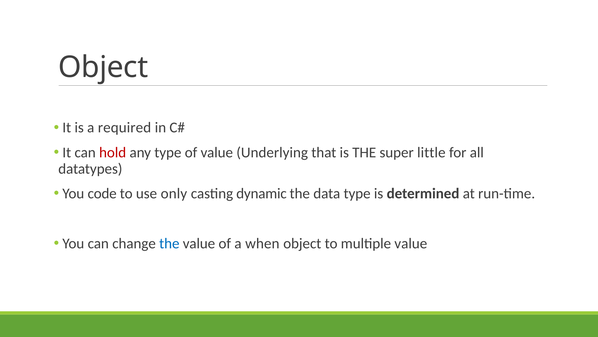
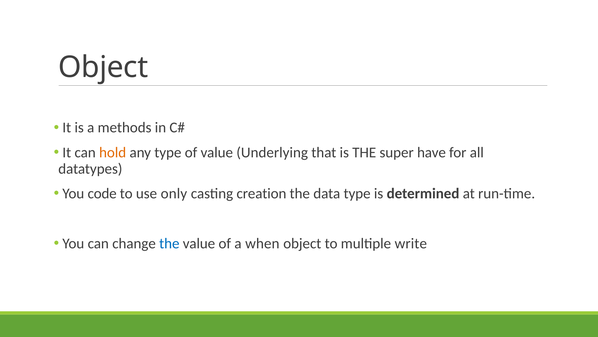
required: required -> methods
hold colour: red -> orange
little: little -> have
dynamic: dynamic -> creation
multiple value: value -> write
